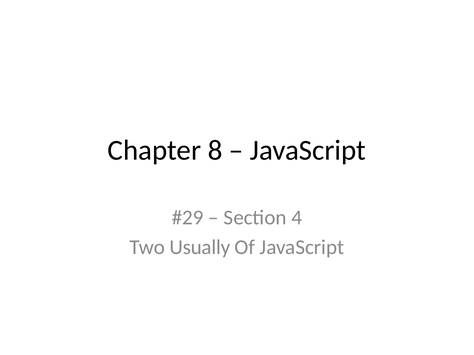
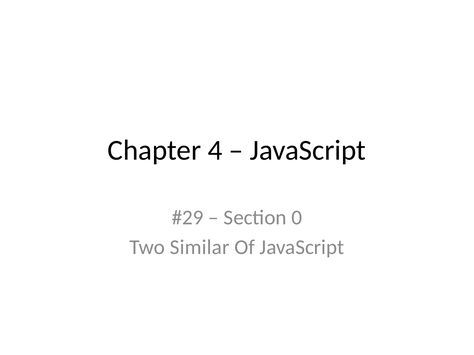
8: 8 -> 4
4: 4 -> 0
Usually: Usually -> Similar
